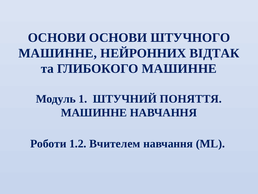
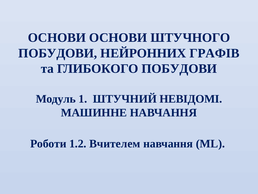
МАШИННЕ at (58, 53): МАШИННЕ -> ПОБУДОВИ
ВІДТАК: ВІДТАК -> ГРАФІВ
ГЛИБОКОГО МАШИННЕ: МАШИННЕ -> ПОБУДОВИ
ПОНЯТТЯ: ПОНЯТТЯ -> НЕВІДОМІ
